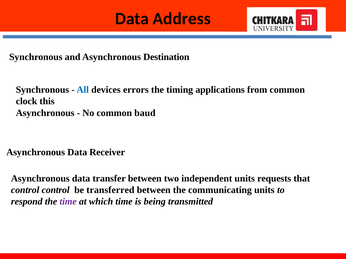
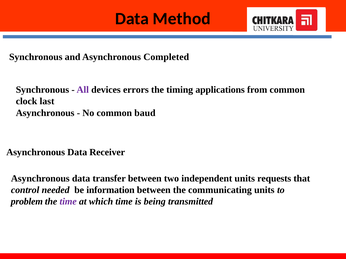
Address: Address -> Method
Destination: Destination -> Completed
All colour: blue -> purple
this: this -> last
control control: control -> needed
transferred: transferred -> information
respond: respond -> problem
